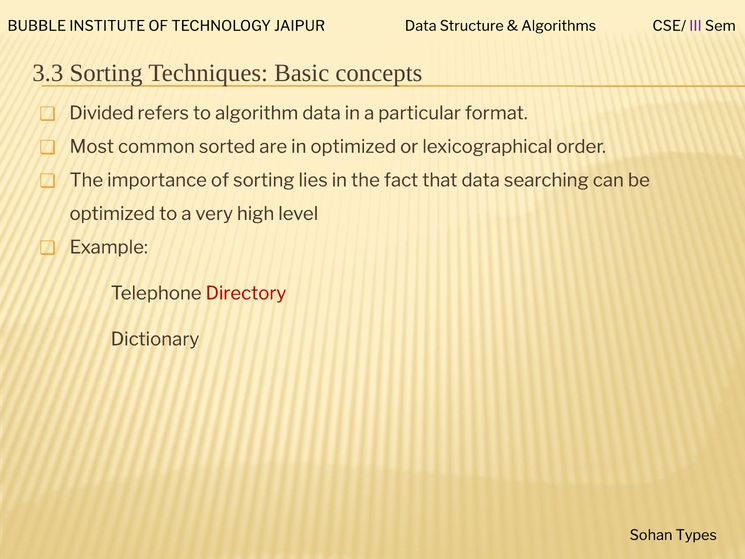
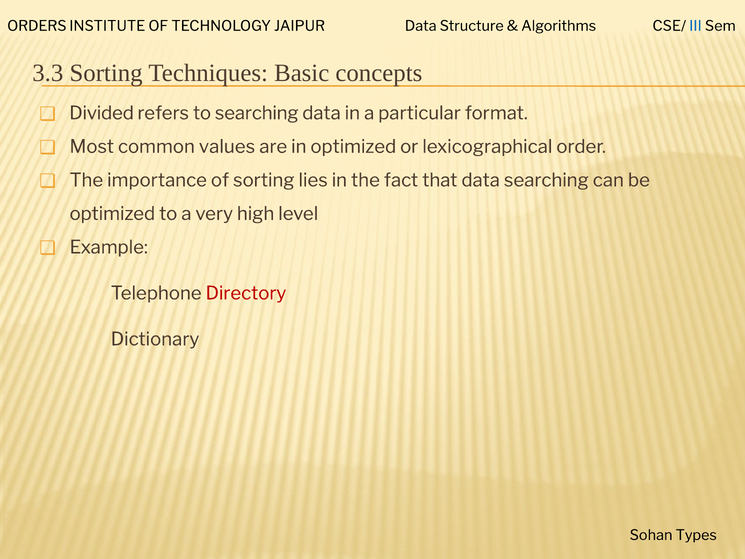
BUBBLE: BUBBLE -> ORDERS
III colour: purple -> blue
to algorithm: algorithm -> searching
sorted: sorted -> values
